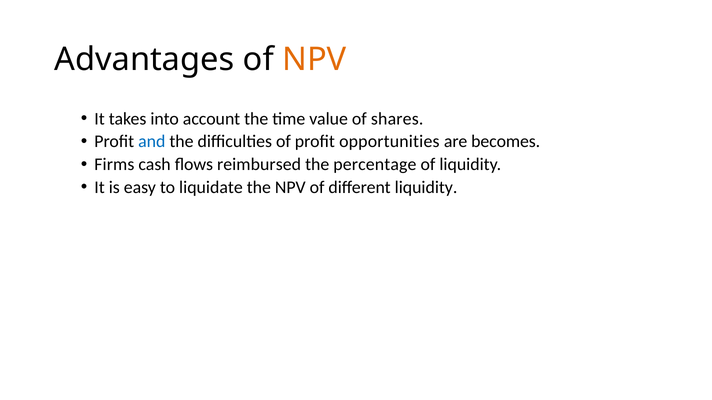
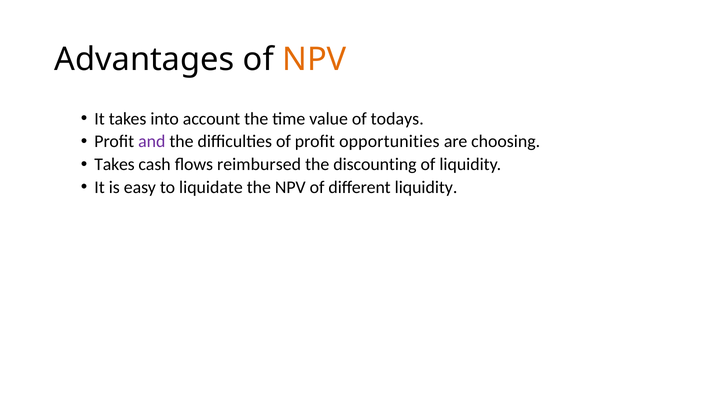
shares: shares -> todays
and colour: blue -> purple
becomes: becomes -> choosing
Firms at (114, 165): Firms -> Takes
percentage: percentage -> discounting
